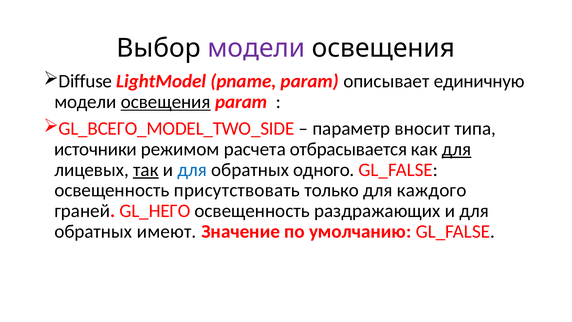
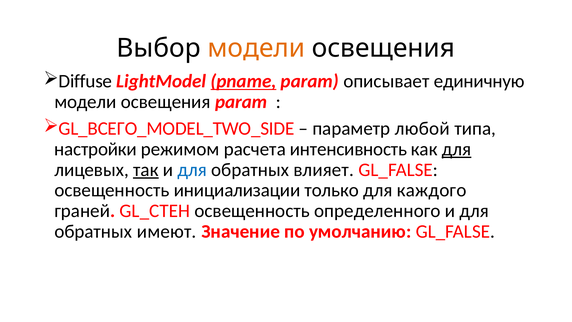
модели at (256, 48) colour: purple -> orange
pname underline: none -> present
освещения at (166, 102) underline: present -> none
вносит: вносит -> любой
источники: источники -> настройки
отбрасывается: отбрасывается -> интенсивноcть
одного: одного -> влияет
присутствовать: присутствовать -> инициализации
GL_НЕГО: GL_НЕГО -> GL_СТЕН
раздражающих: раздражающих -> определенного
